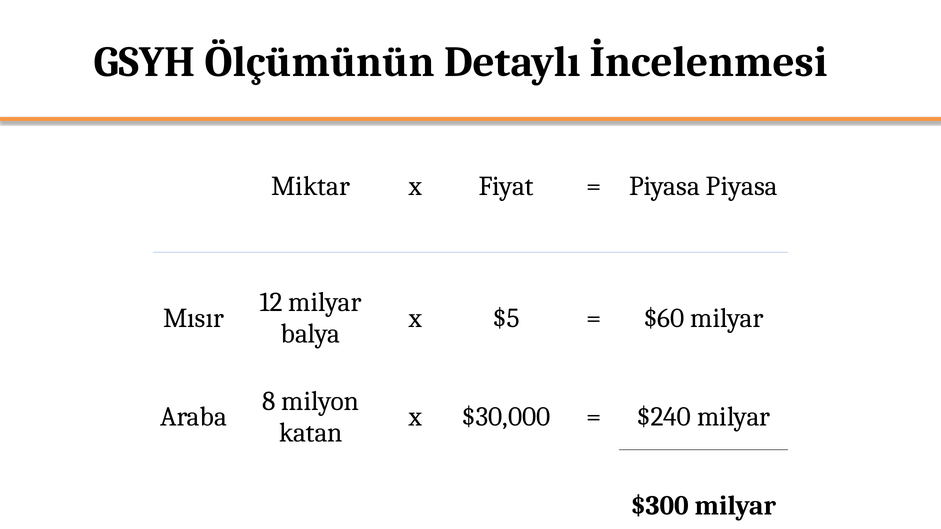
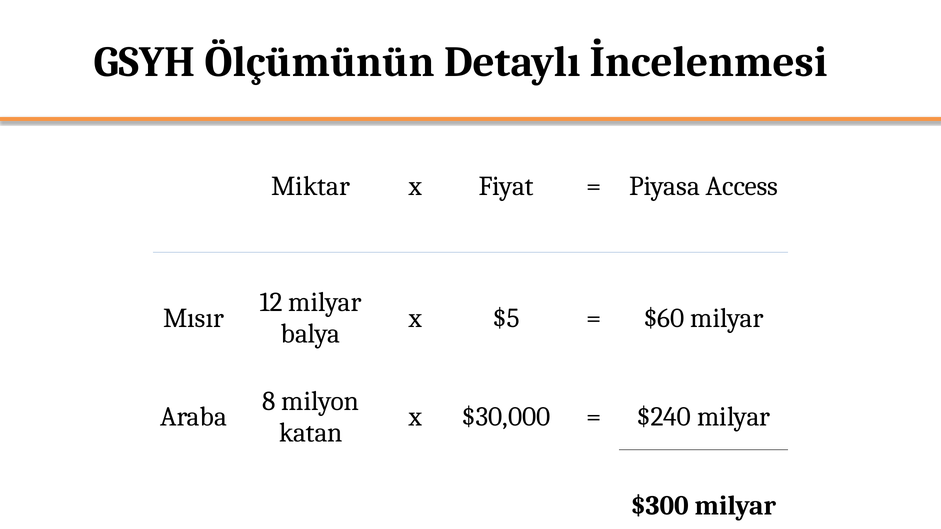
Piyasa Piyasa: Piyasa -> Access
